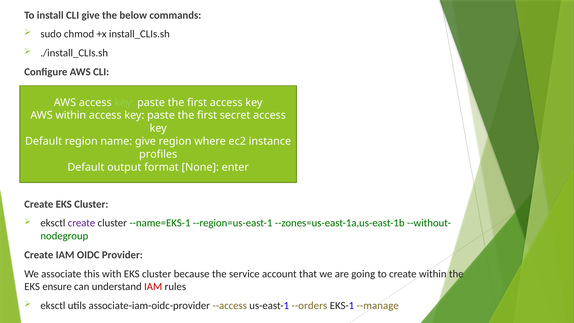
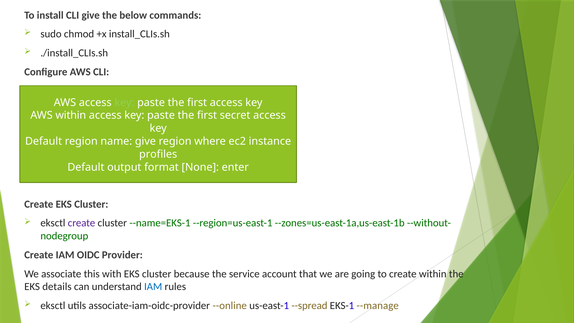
ensure: ensure -> details
IAM at (153, 287) colour: red -> blue
--access: --access -> --online
--orders: --orders -> --spread
